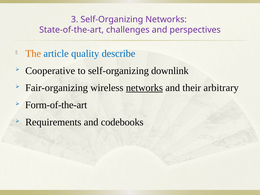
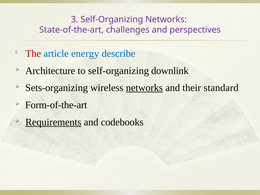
The colour: orange -> red
quality: quality -> energy
Cooperative: Cooperative -> Architecture
Fair-organizing: Fair-organizing -> Sets-organizing
arbitrary: arbitrary -> standard
Requirements underline: none -> present
